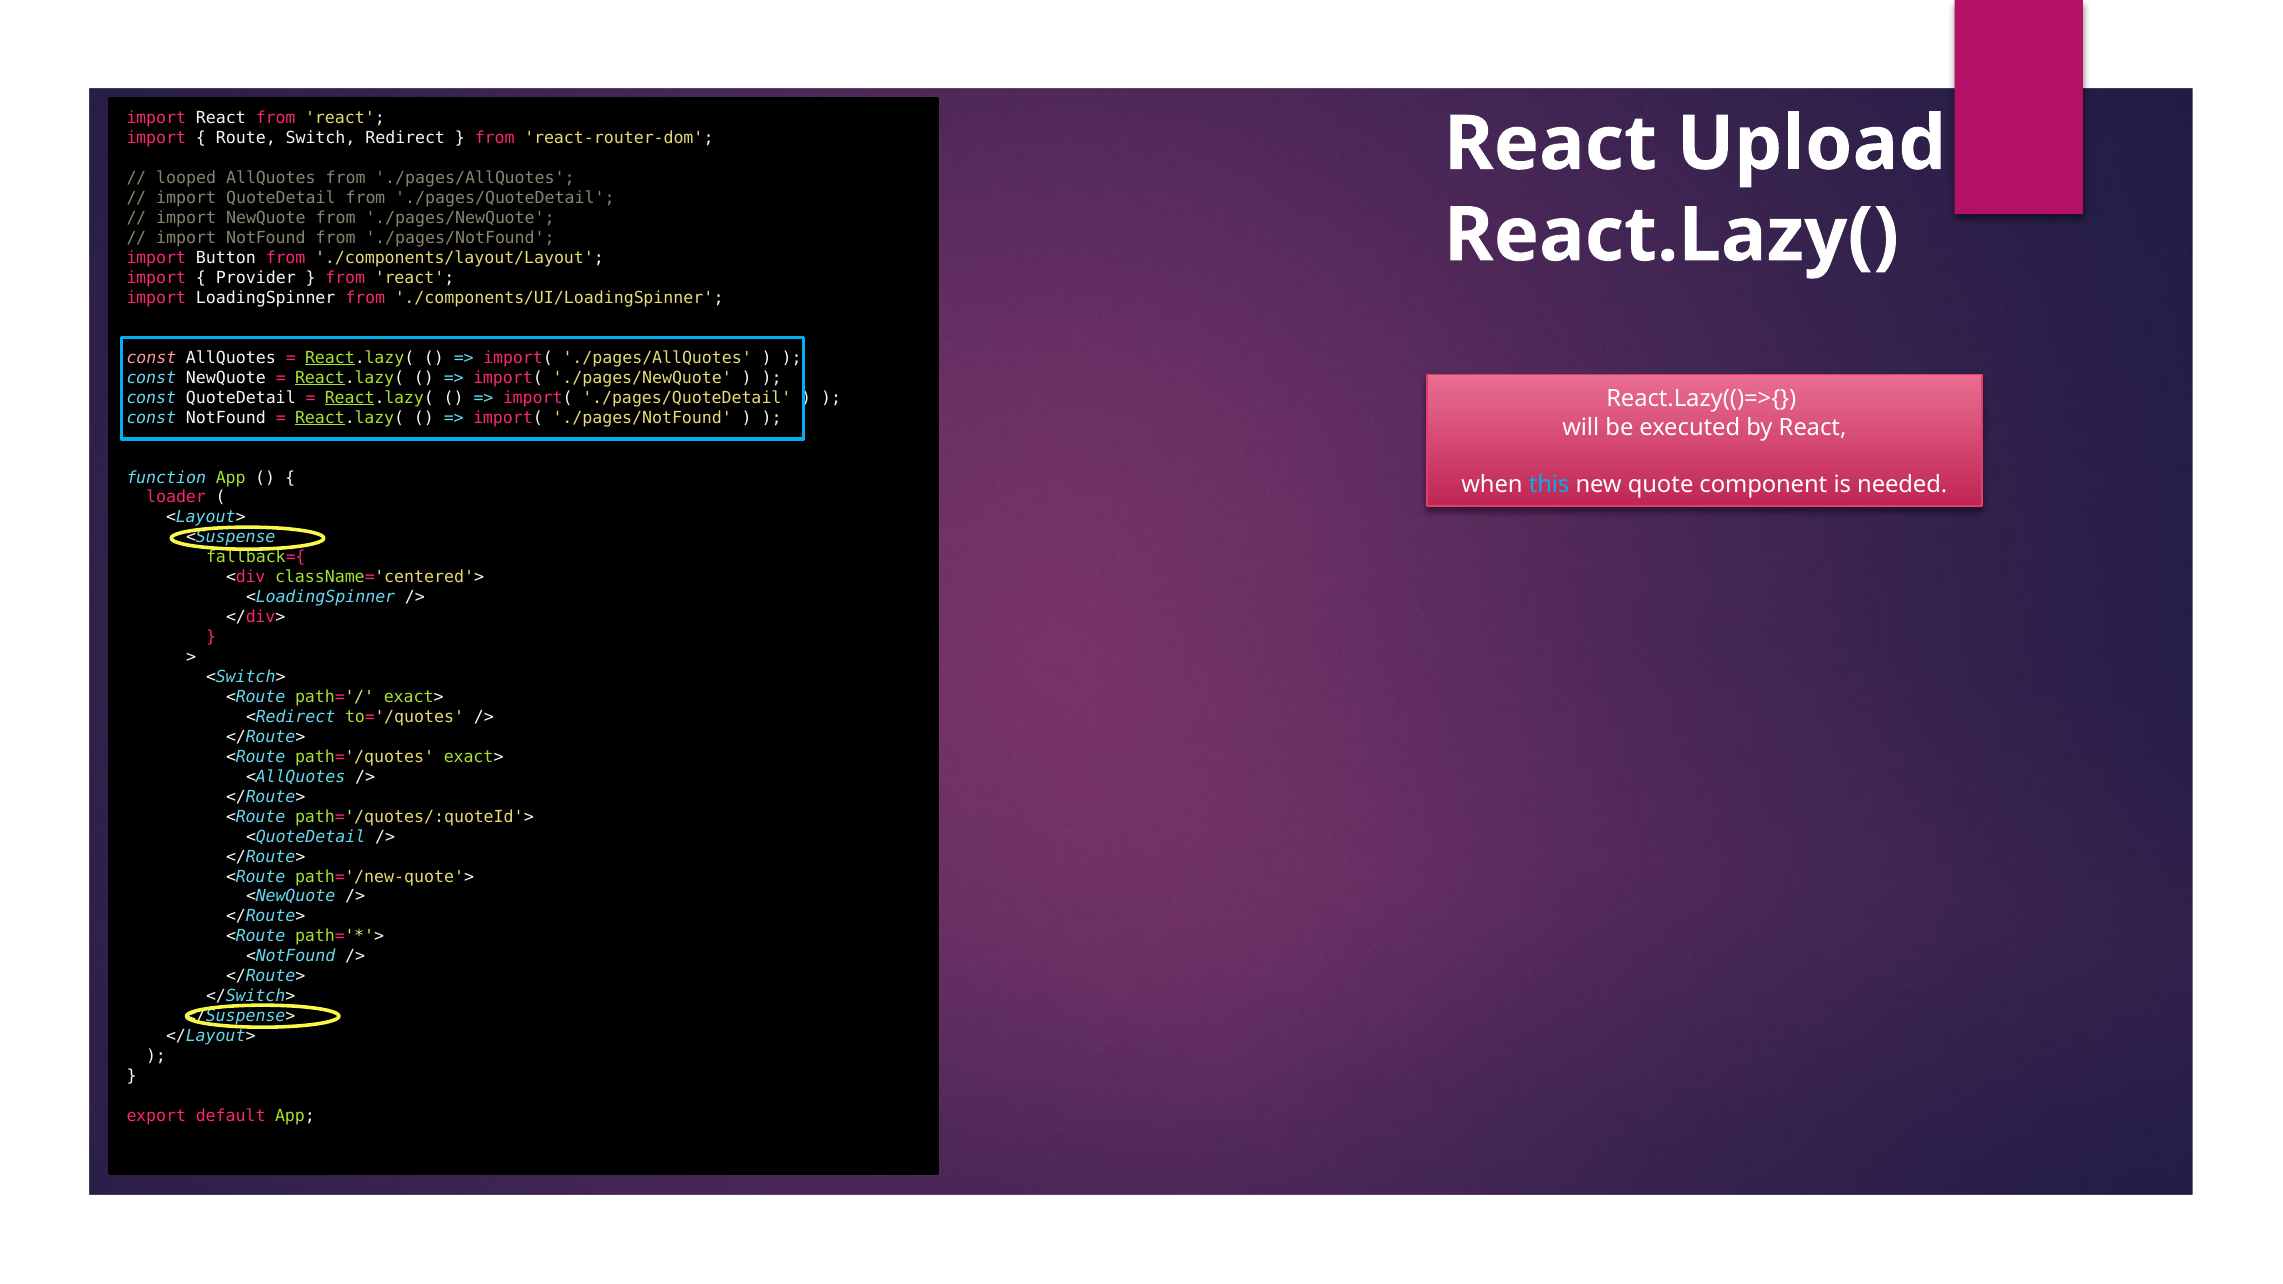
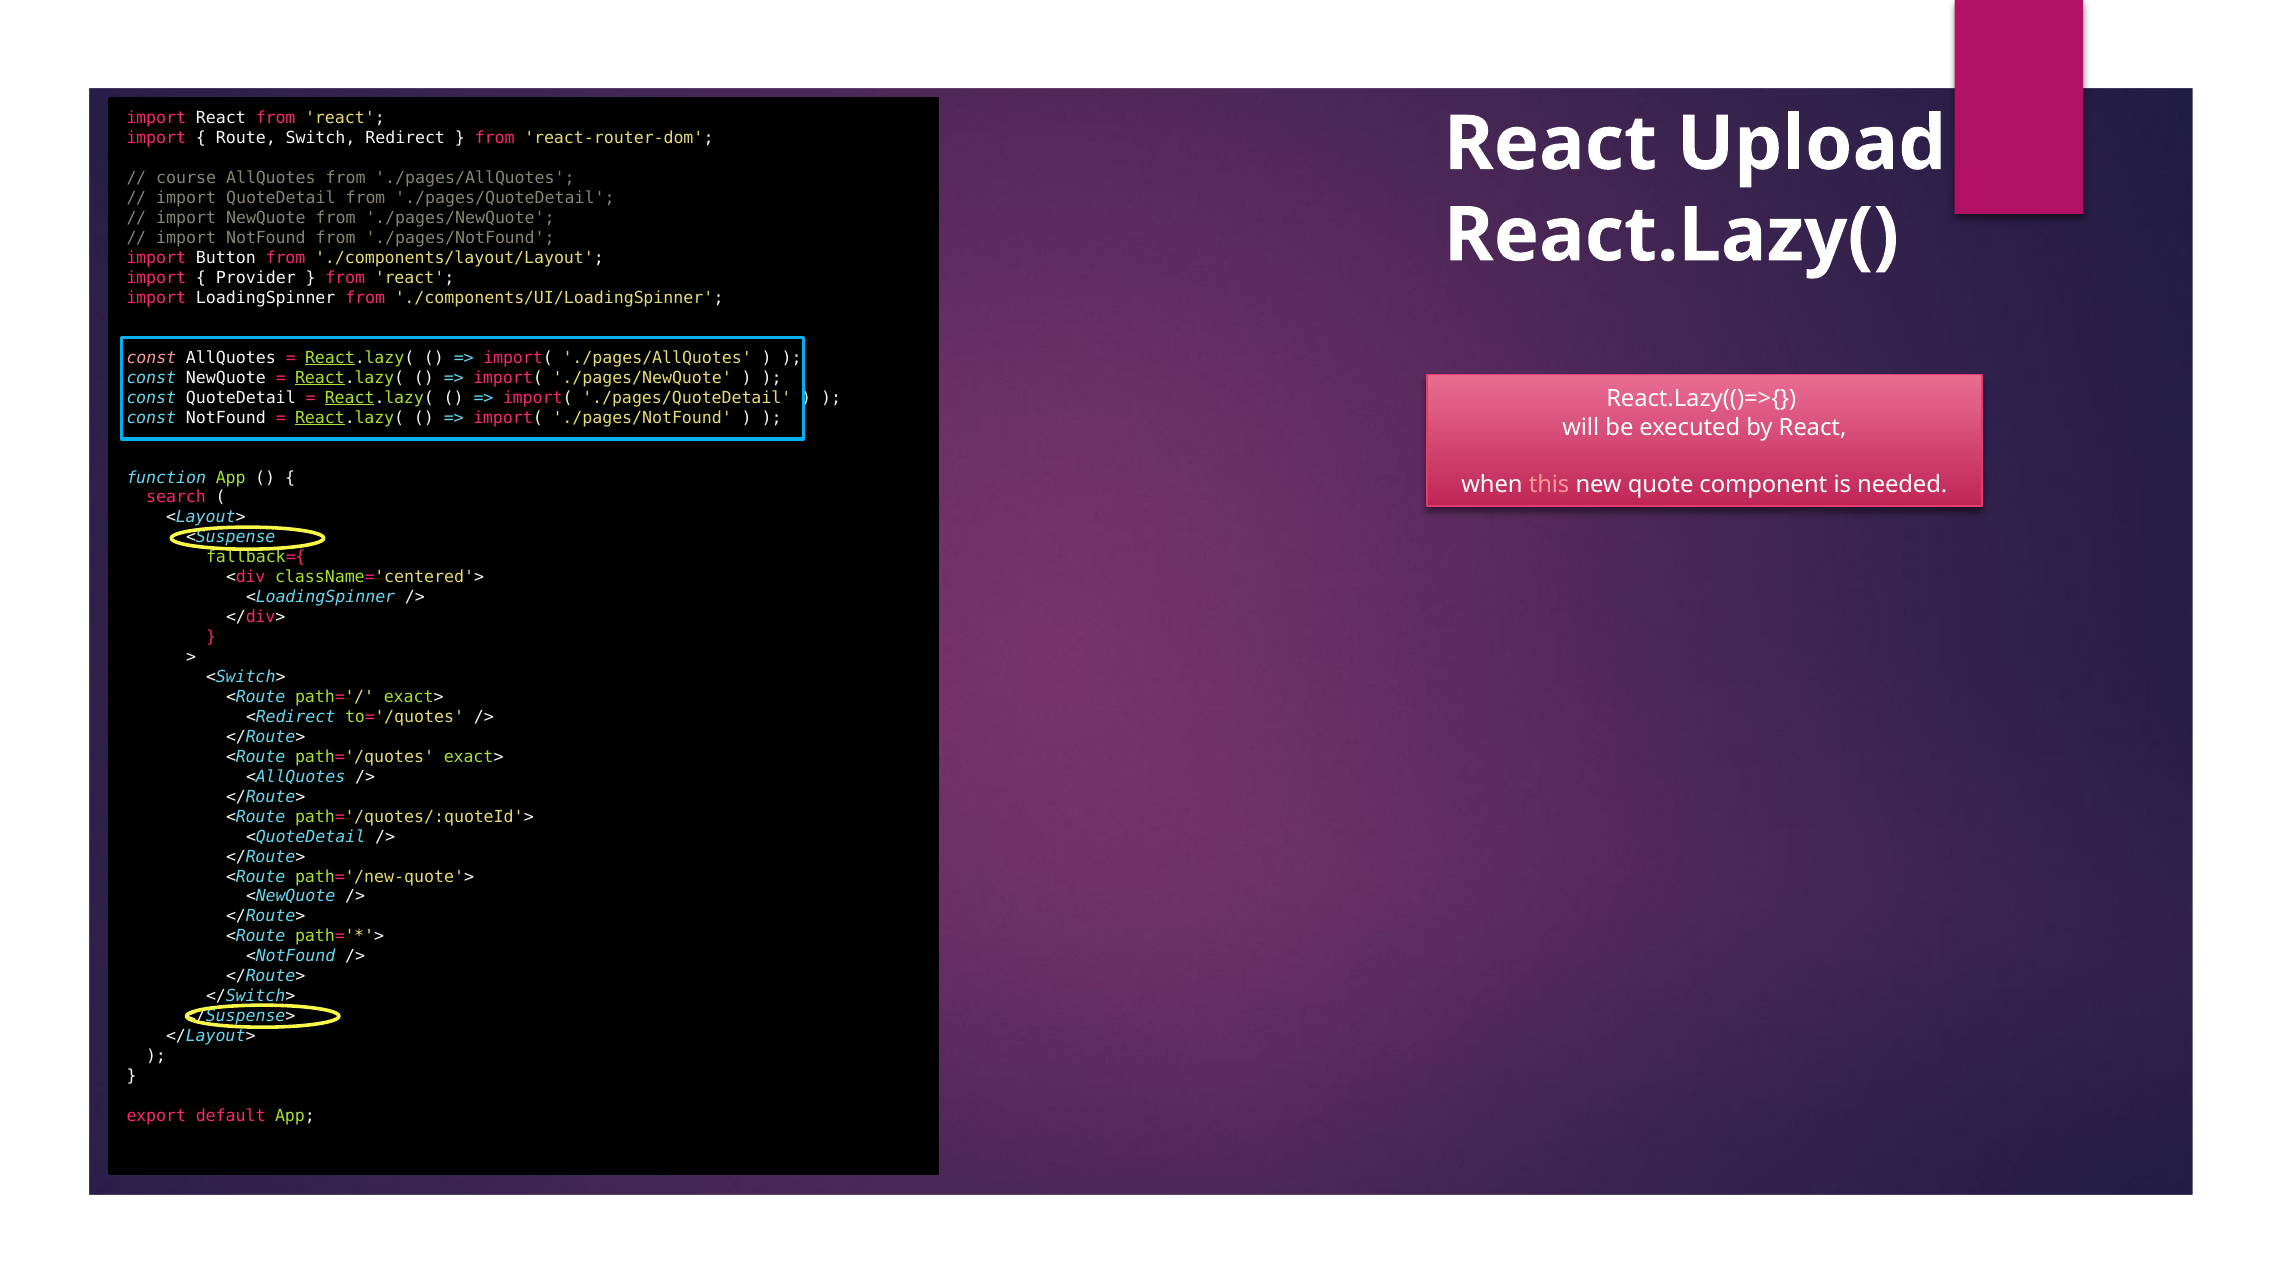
looped: looped -> course
this colour: light blue -> pink
loader: loader -> search
